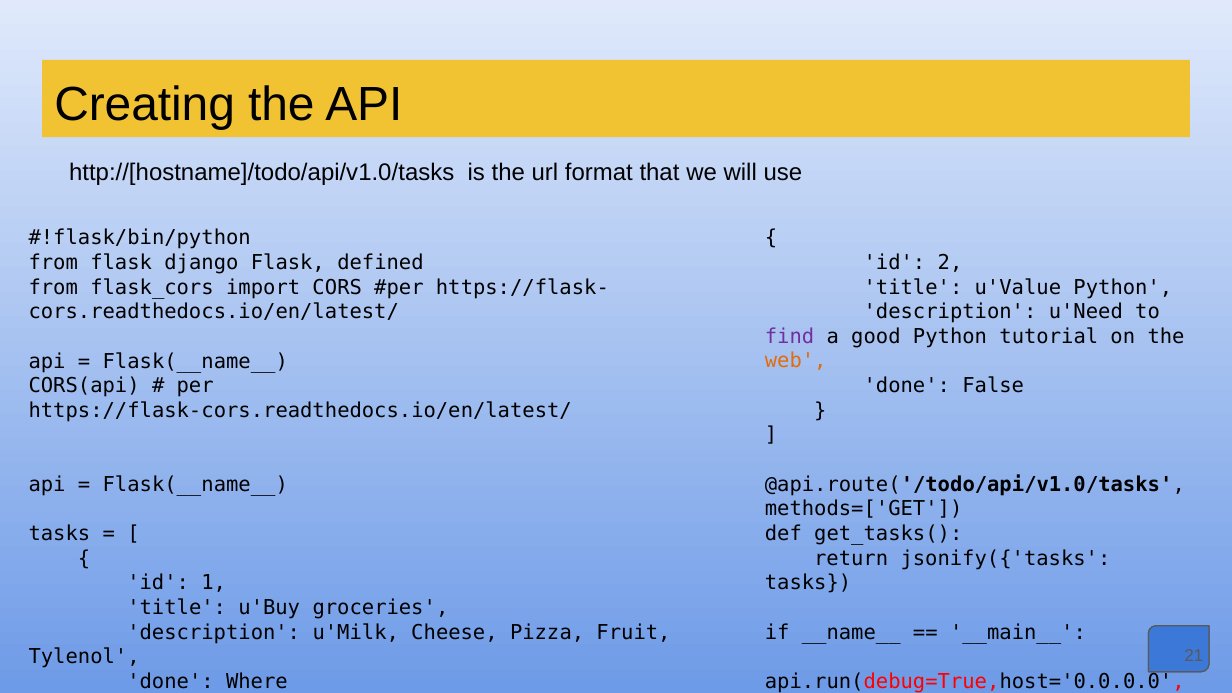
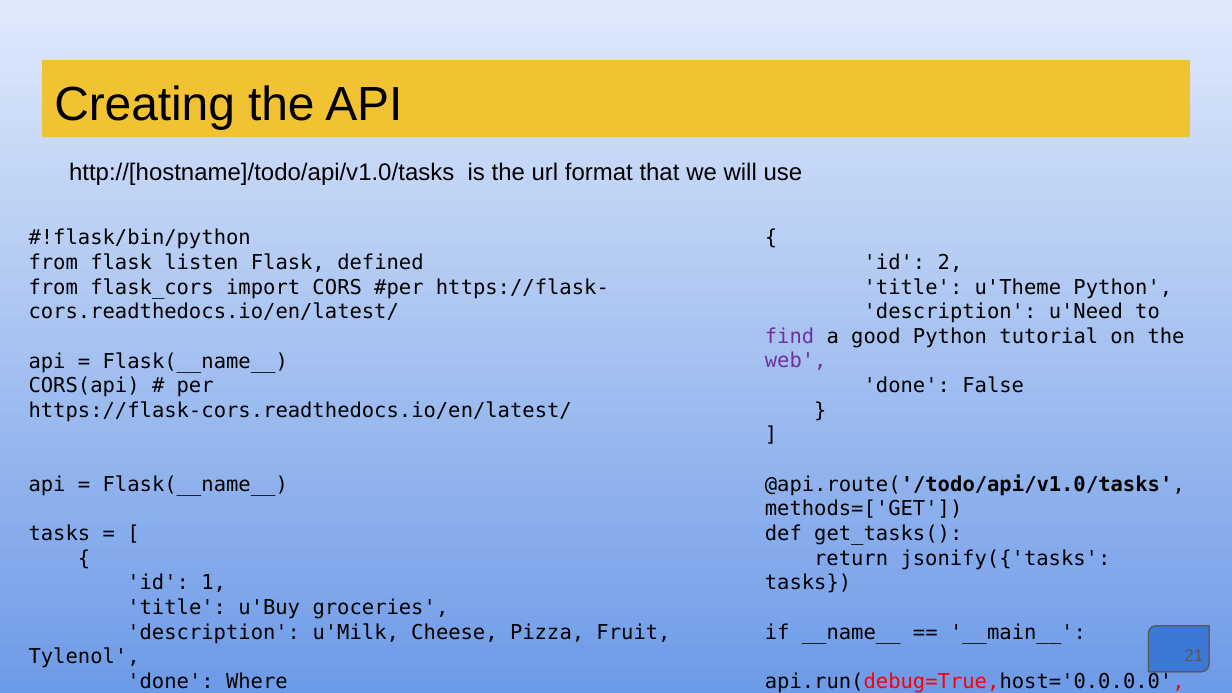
django: django -> listen
u'Value: u'Value -> u'Theme
web colour: orange -> purple
